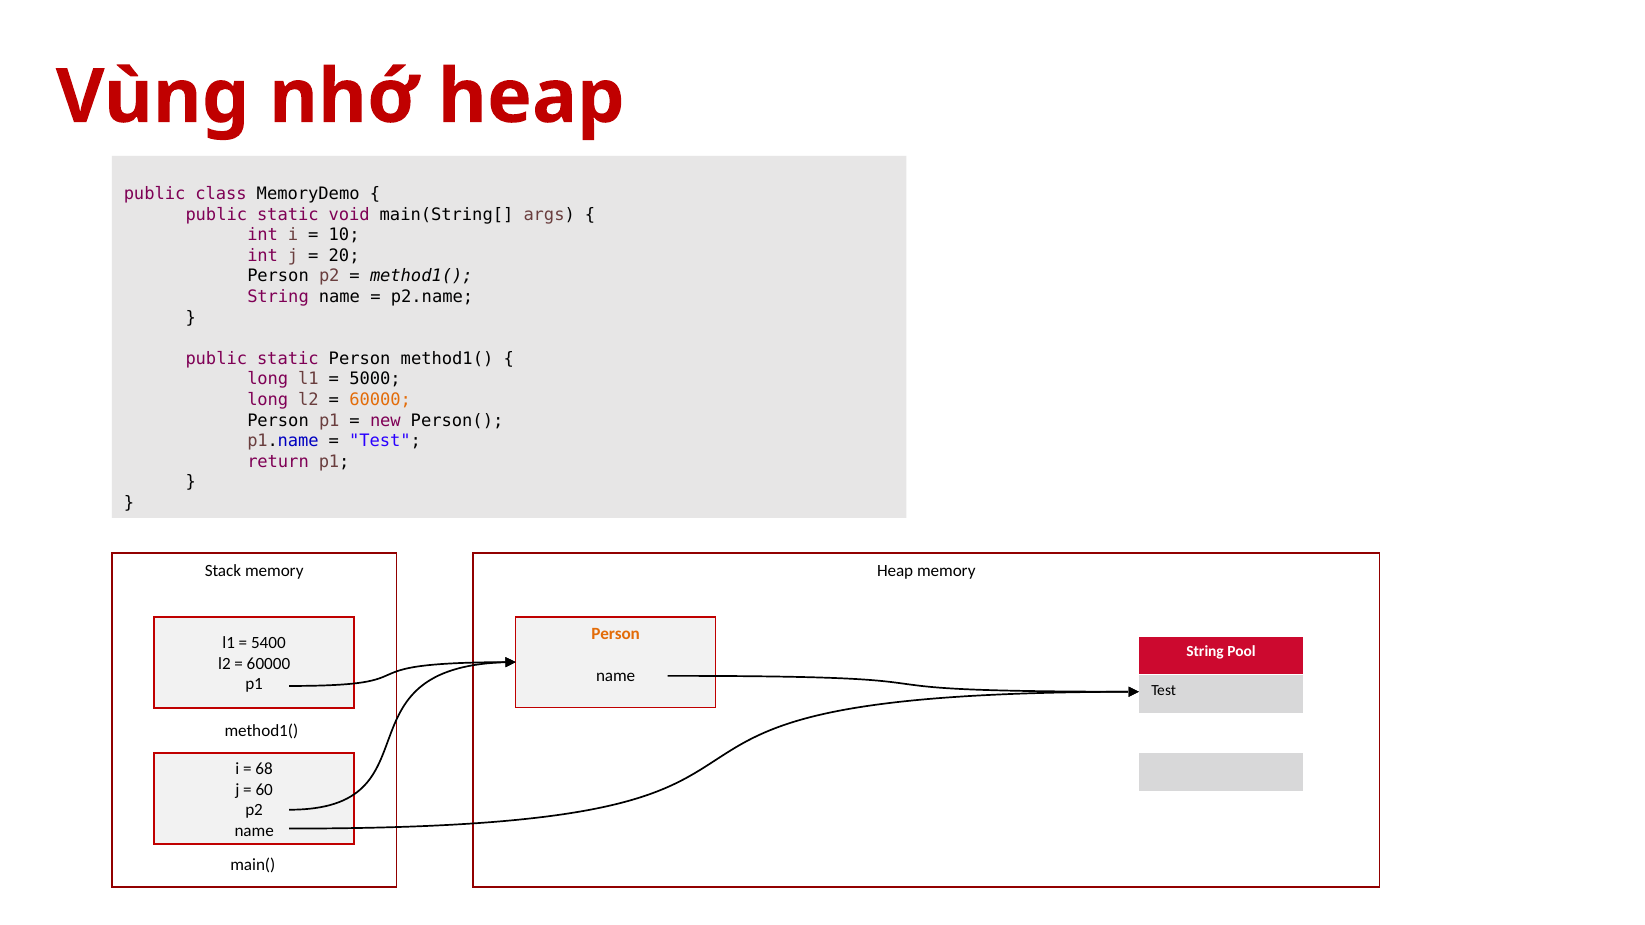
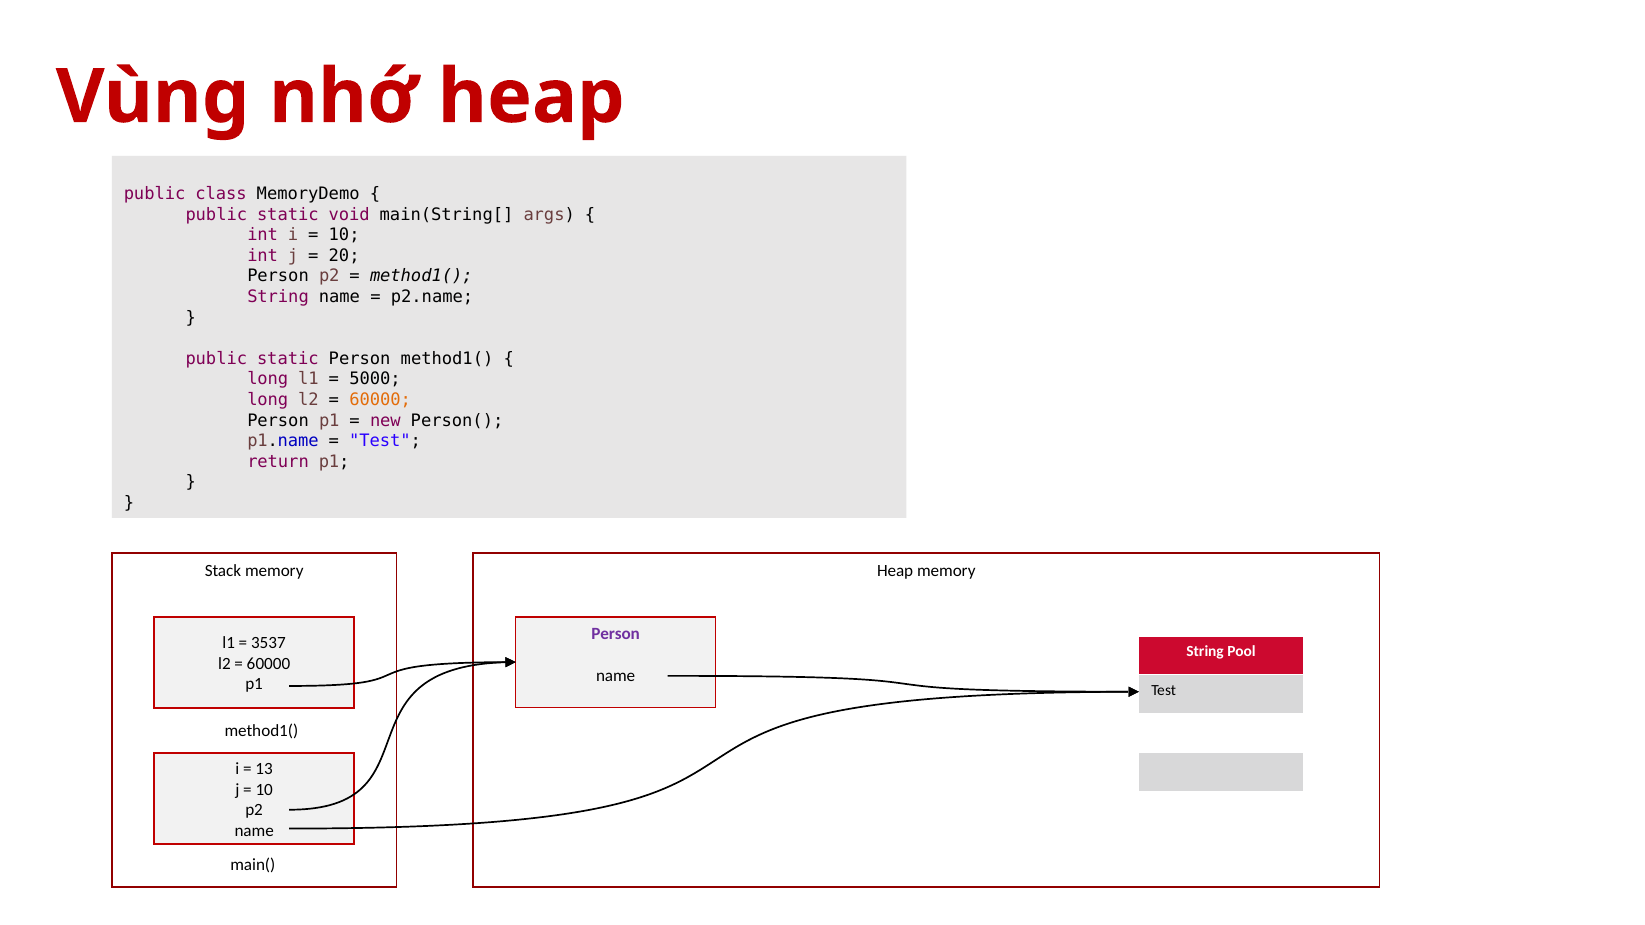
Person at (616, 634) colour: orange -> purple
5400: 5400 -> 3537
68: 68 -> 13
60 at (264, 790): 60 -> 10
